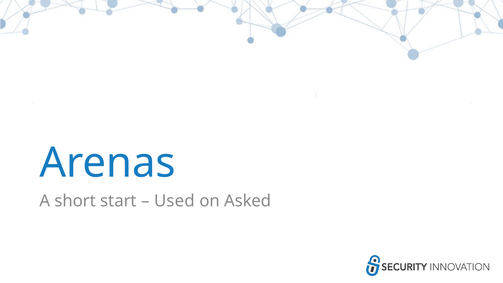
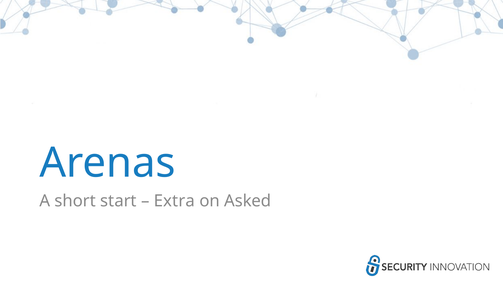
Used: Used -> Extra
